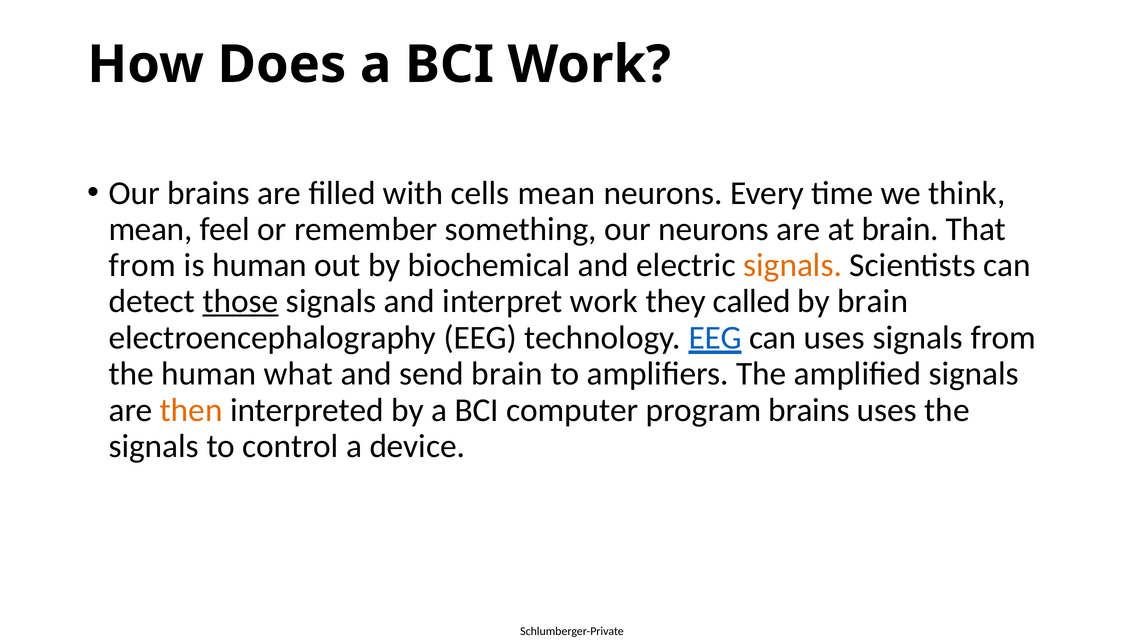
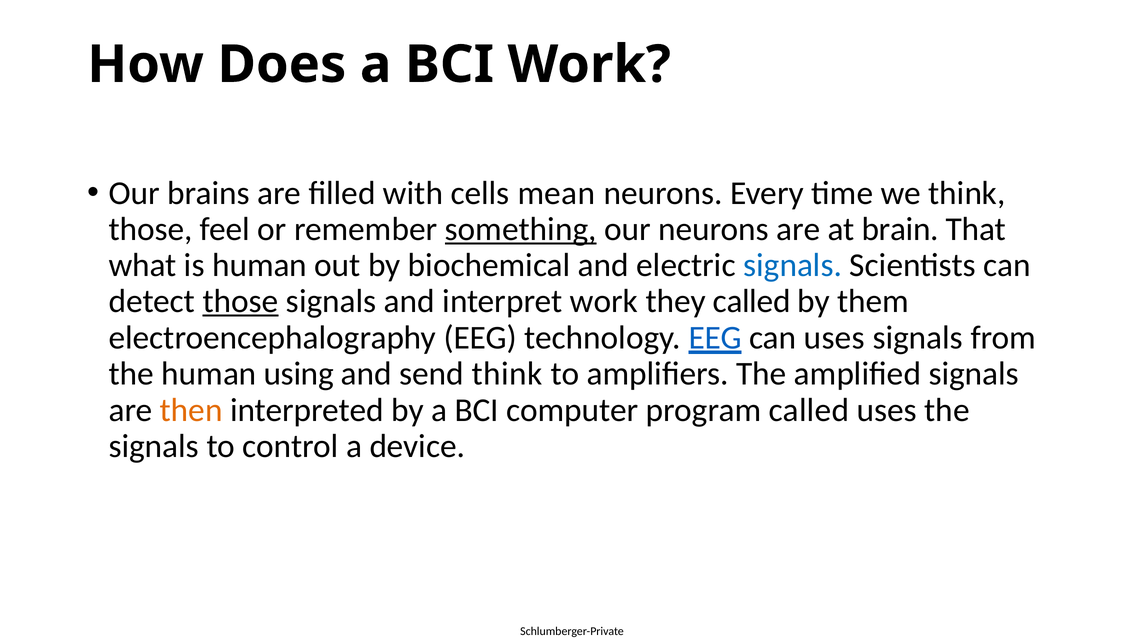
mean at (151, 229): mean -> those
something underline: none -> present
from at (142, 266): from -> what
signals at (793, 266) colour: orange -> blue
by brain: brain -> them
what: what -> using
send brain: brain -> think
program brains: brains -> called
